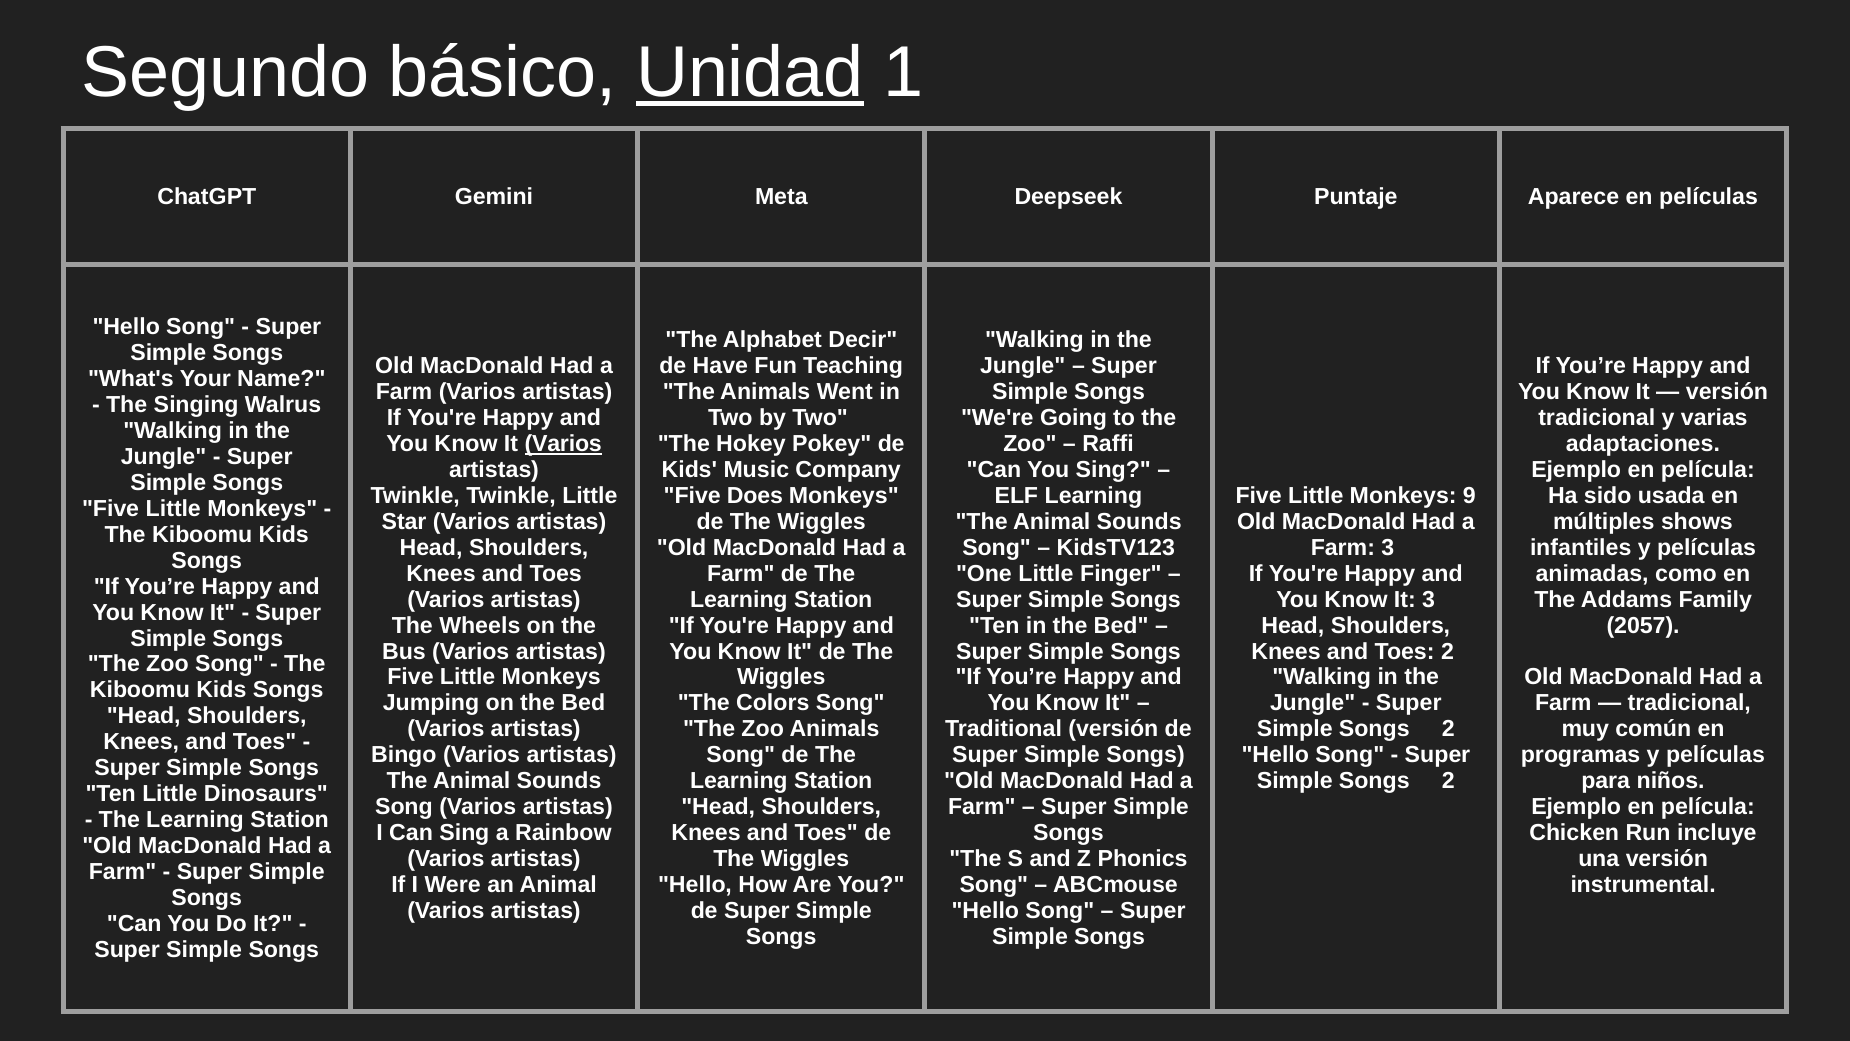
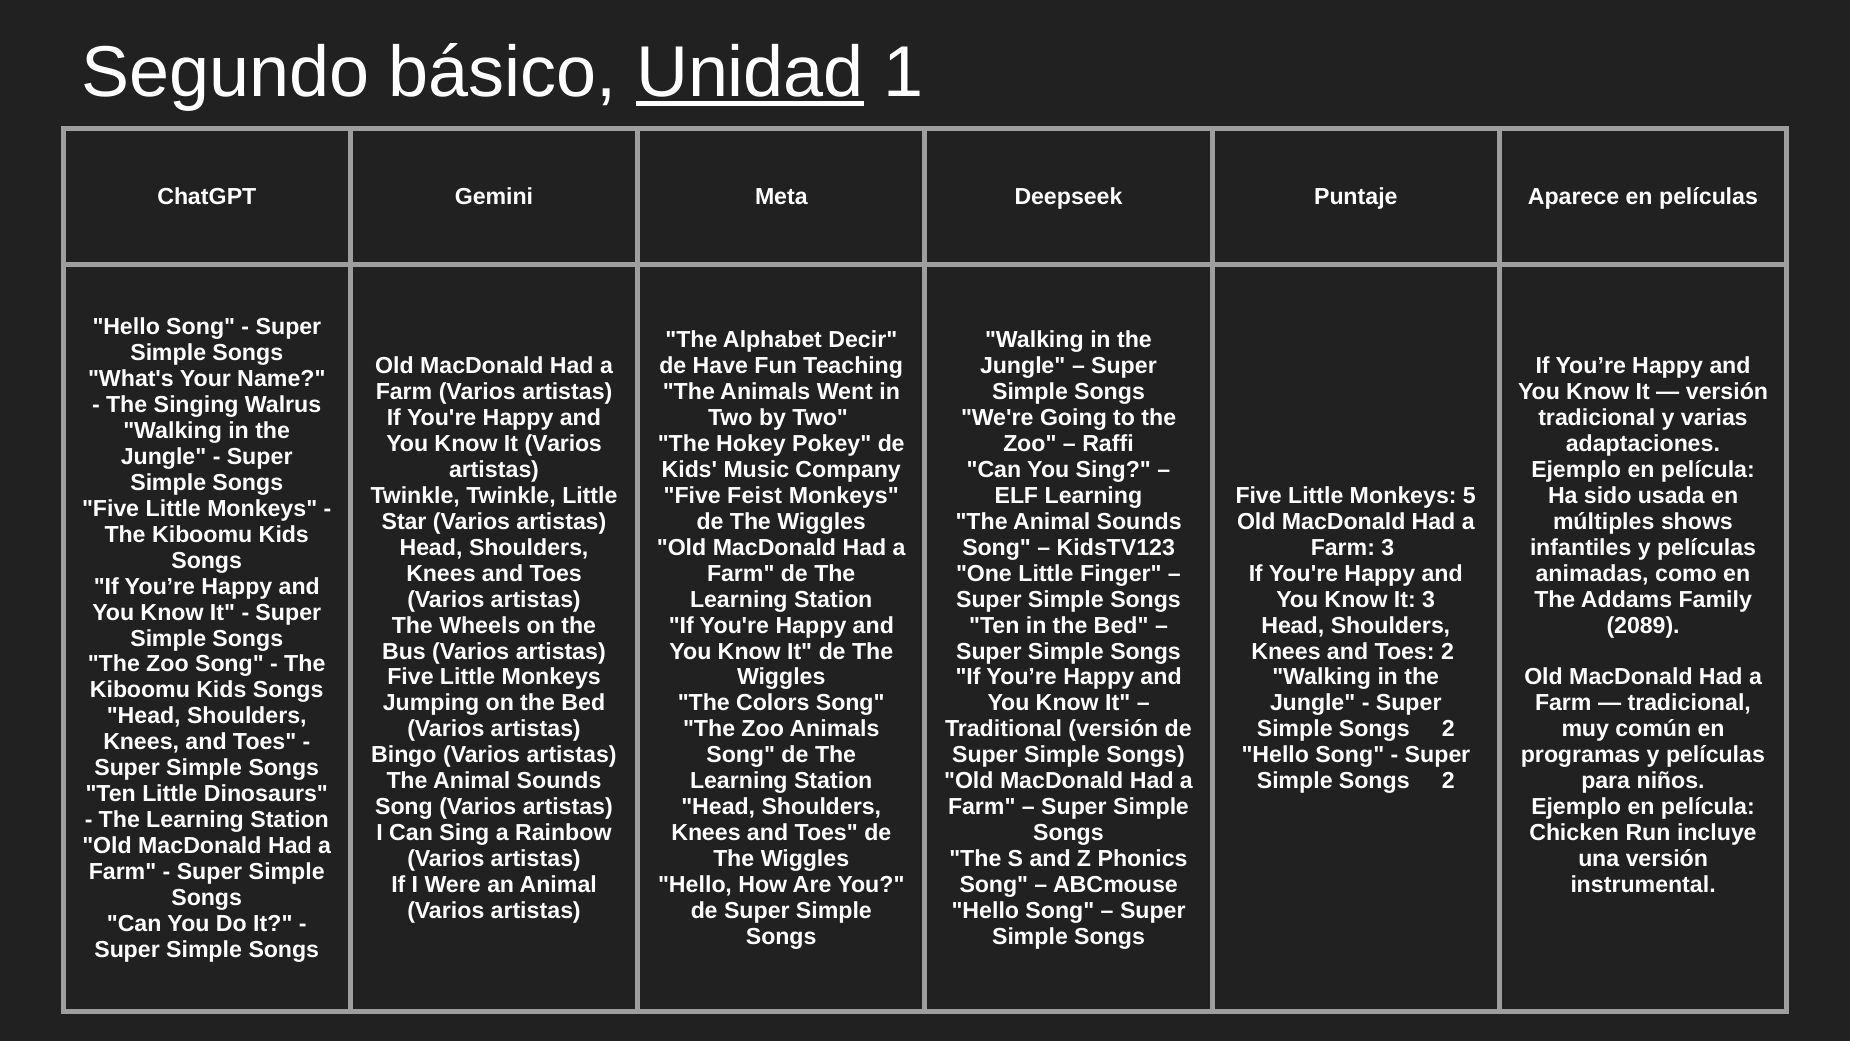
Varios at (563, 444) underline: present -> none
Does: Does -> Feist
9: 9 -> 5
2057: 2057 -> 2089
